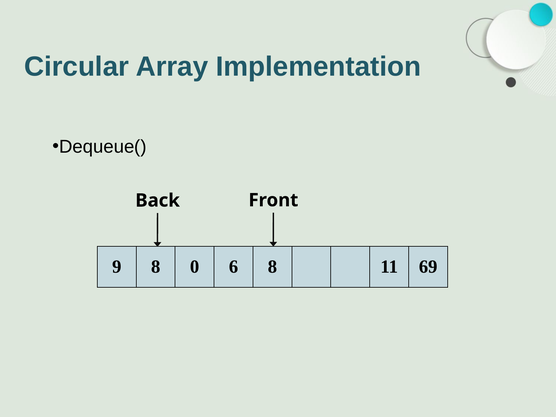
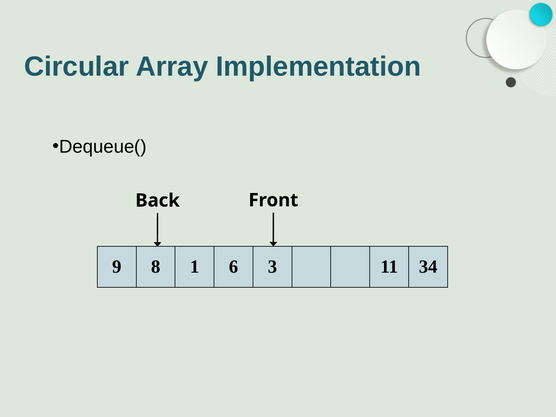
0: 0 -> 1
6 8: 8 -> 3
69: 69 -> 34
